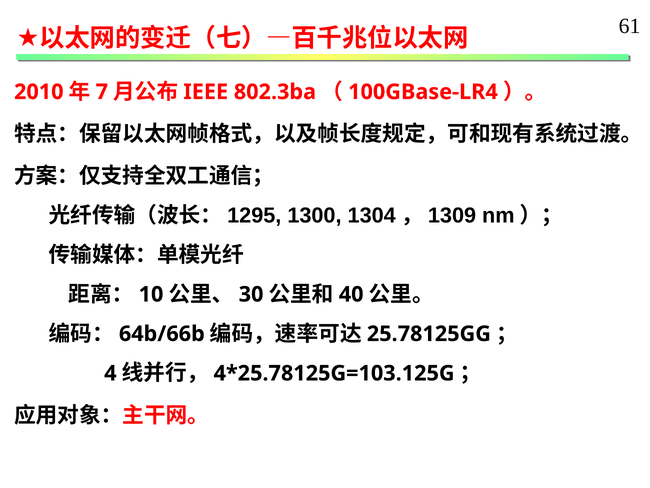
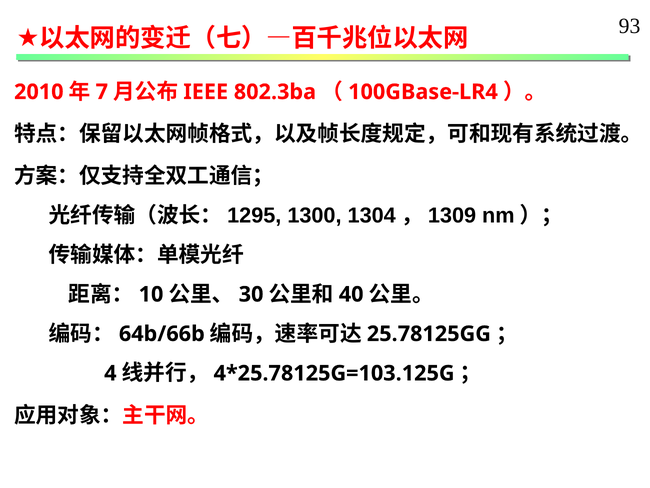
61: 61 -> 93
